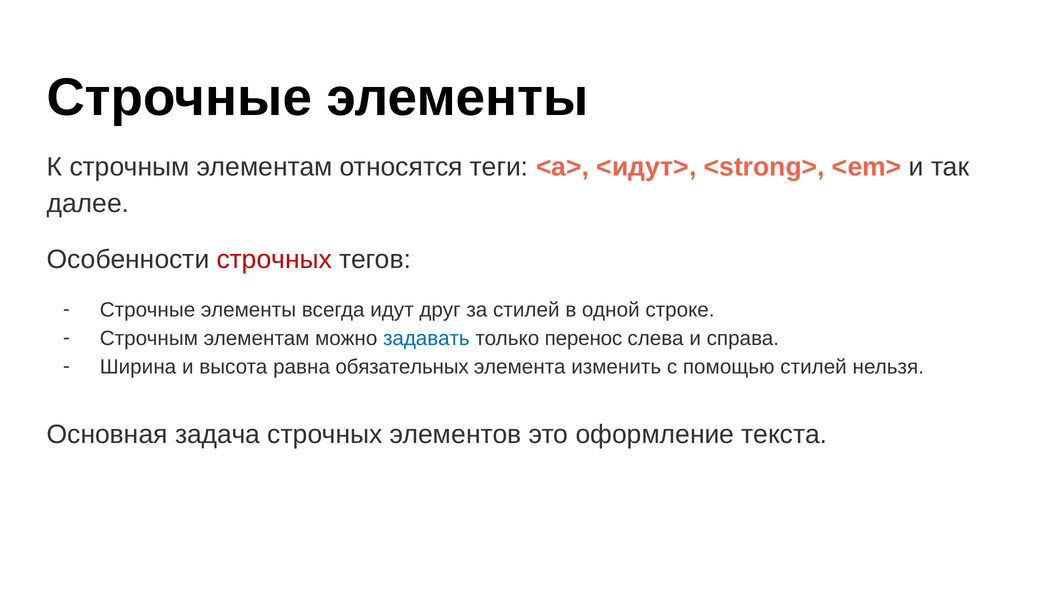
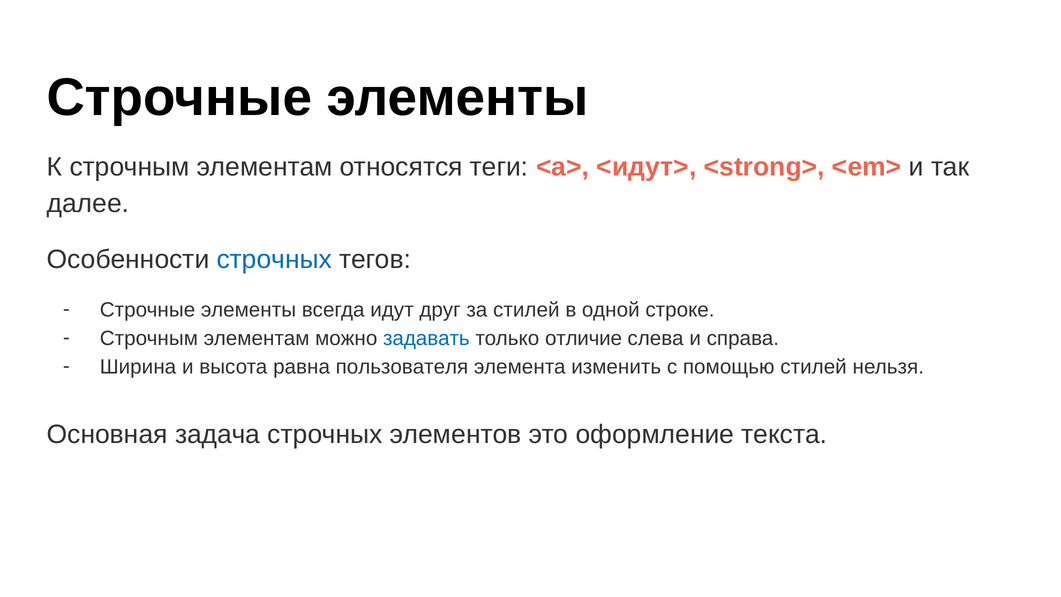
строчных at (274, 259) colour: red -> blue
перенос: перенос -> отличие
обязательных: обязательных -> пользователя
